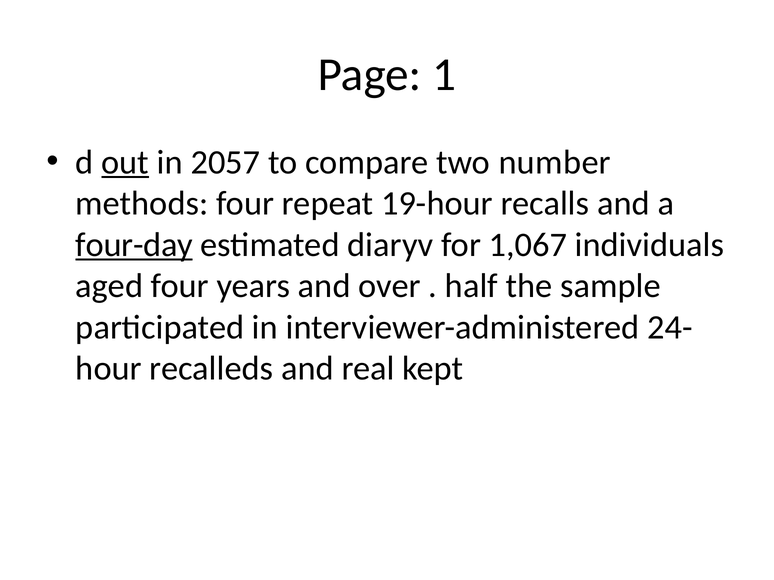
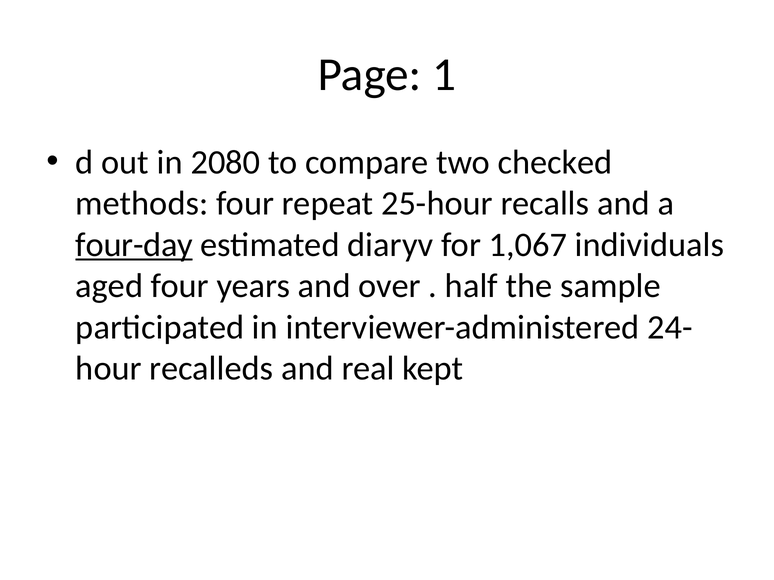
out underline: present -> none
2057: 2057 -> 2080
number: number -> checked
19-hour: 19-hour -> 25-hour
